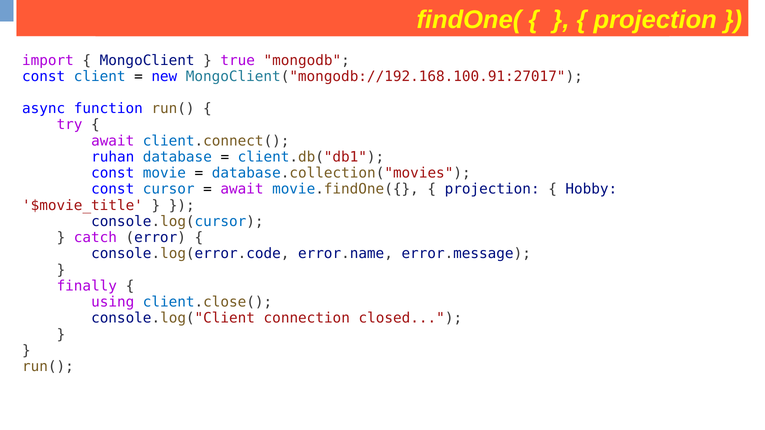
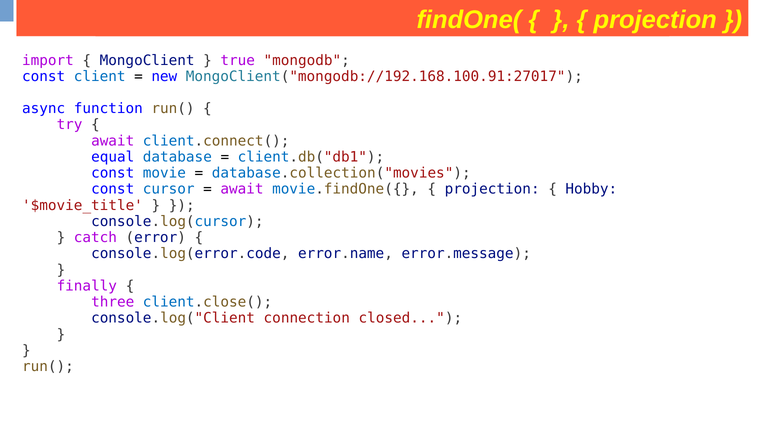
ruhan: ruhan -> equal
using: using -> three
